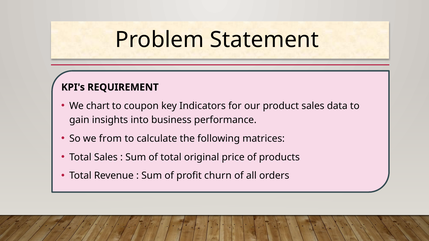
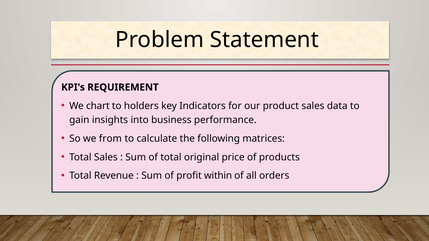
coupon: coupon -> holders
churn: churn -> within
